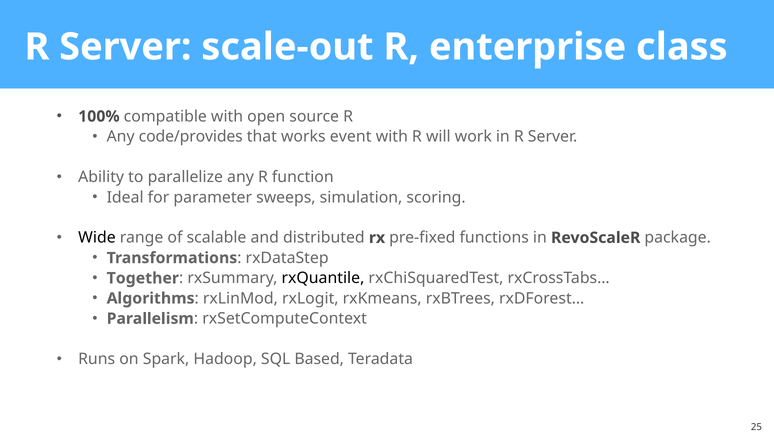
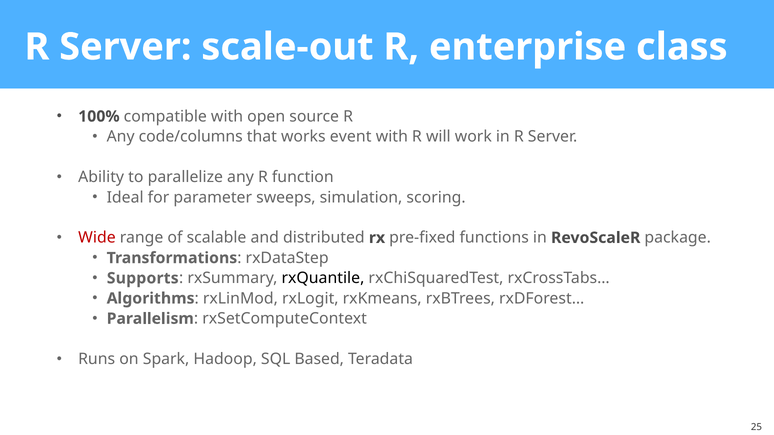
code/provides: code/provides -> code/columns
Wide colour: black -> red
Together: Together -> Supports
